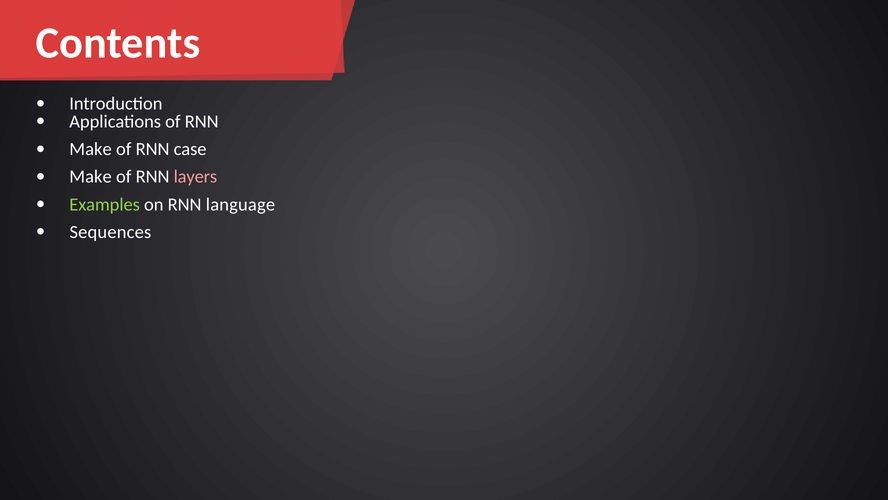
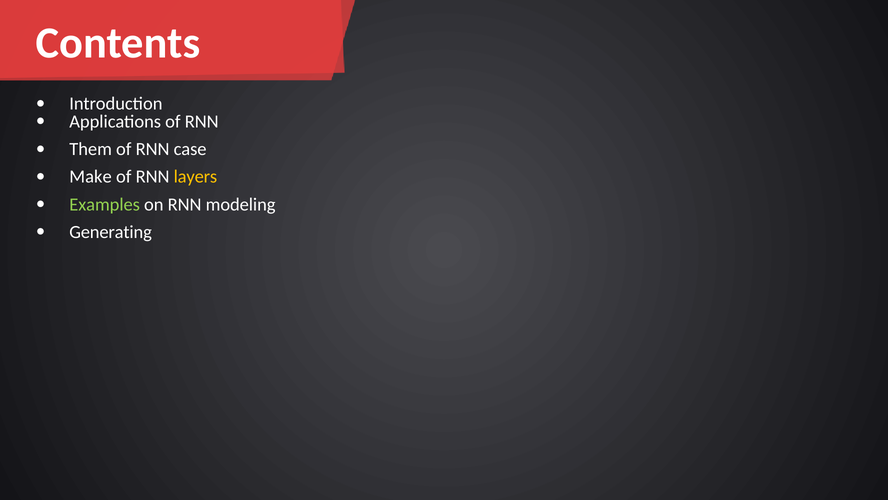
Make at (91, 149): Make -> Them
layers colour: pink -> yellow
language: language -> modeling
Sequences: Sequences -> Generating
